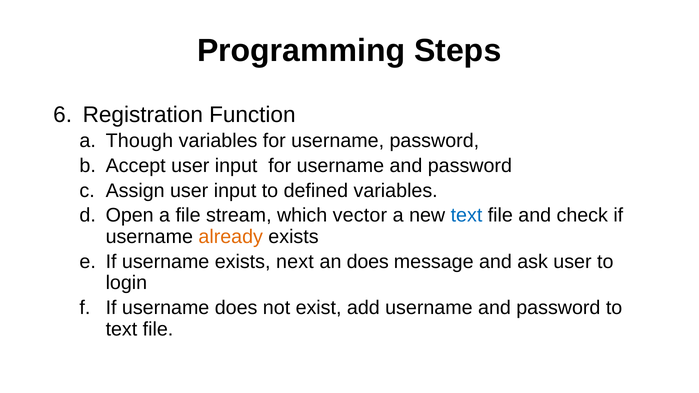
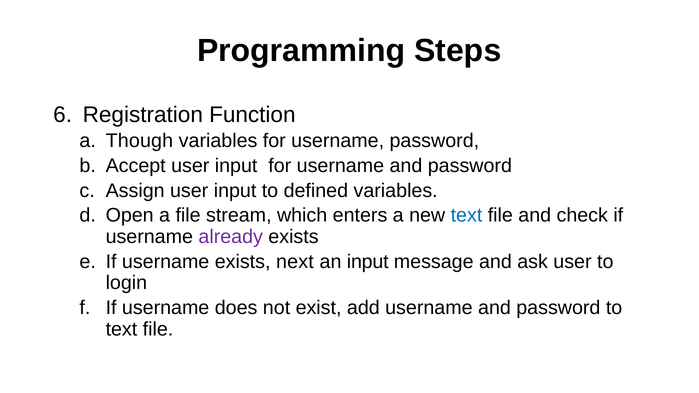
vector: vector -> enters
already colour: orange -> purple
an does: does -> input
